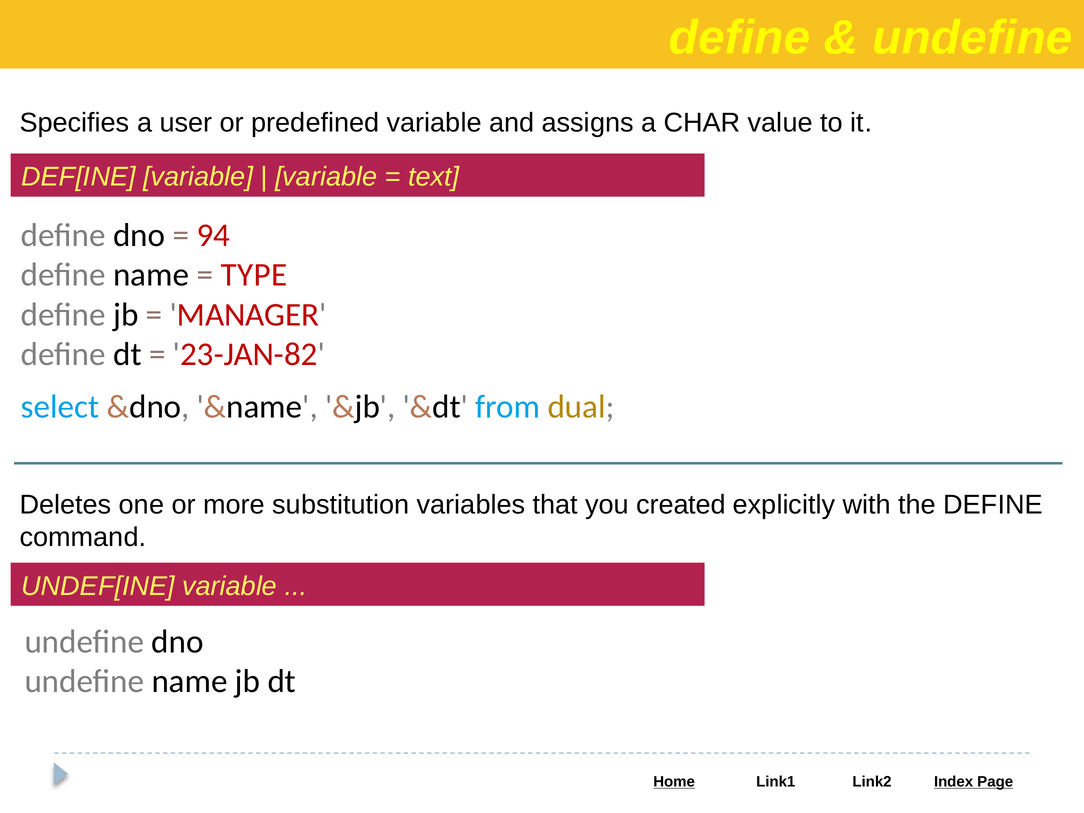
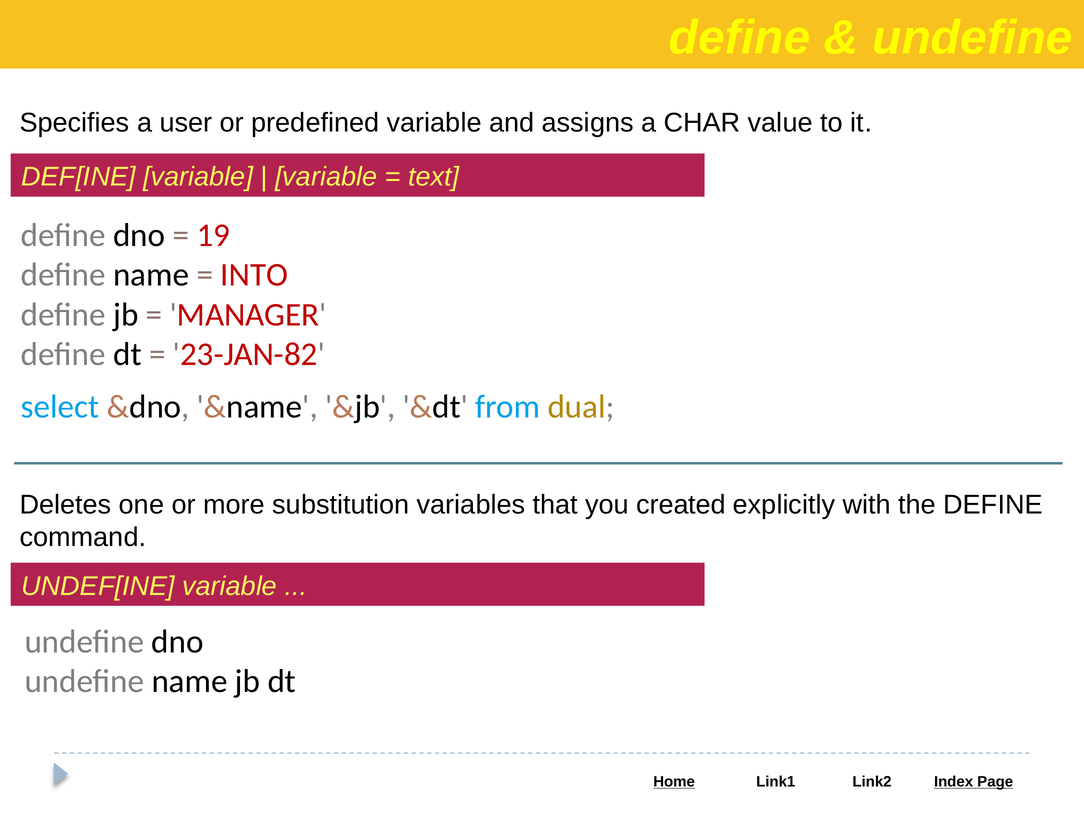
94: 94 -> 19
TYPE: TYPE -> INTO
